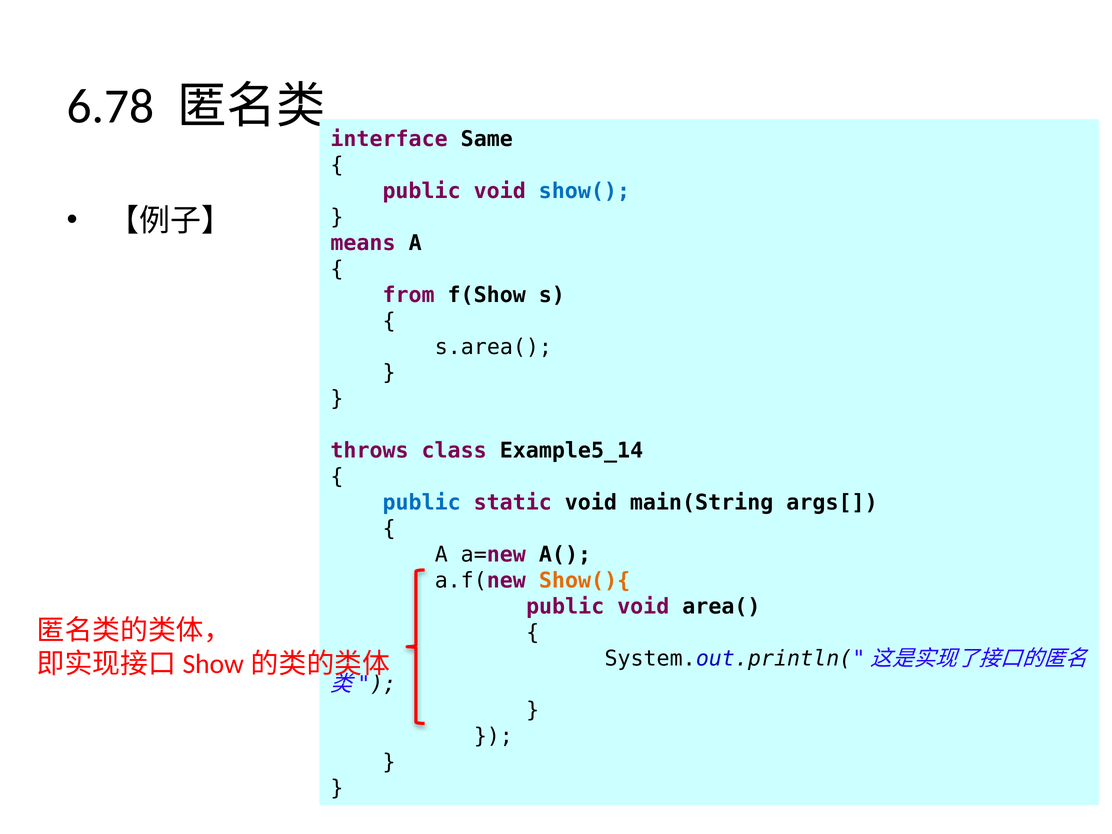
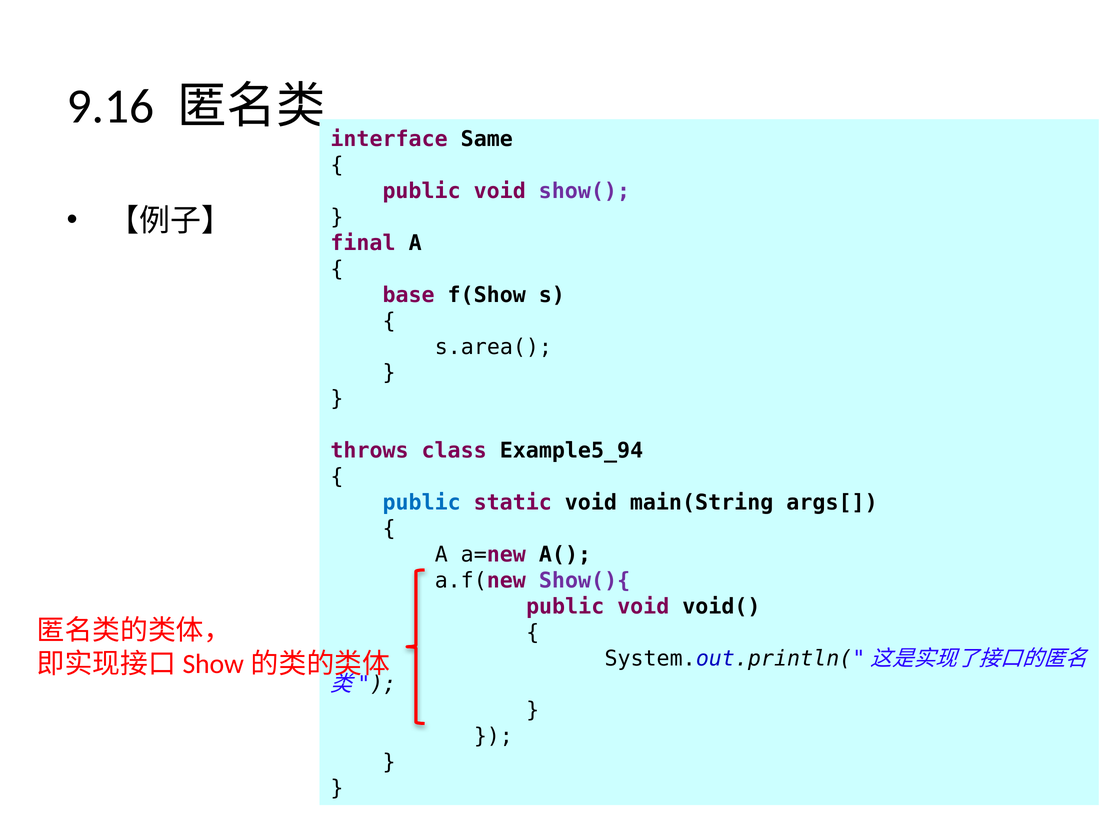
6.78: 6.78 -> 9.16
show( colour: blue -> purple
means: means -> final
from: from -> base
Example5_14: Example5_14 -> Example5_94
Show(){ colour: orange -> purple
area(: area( -> void(
